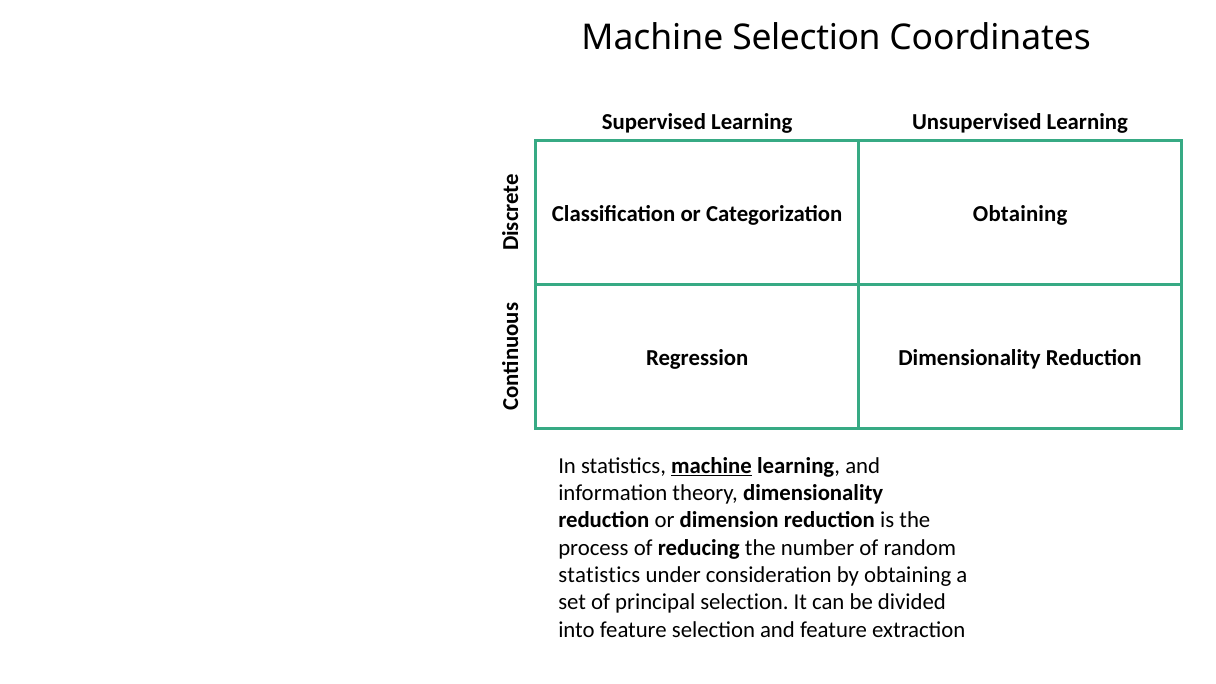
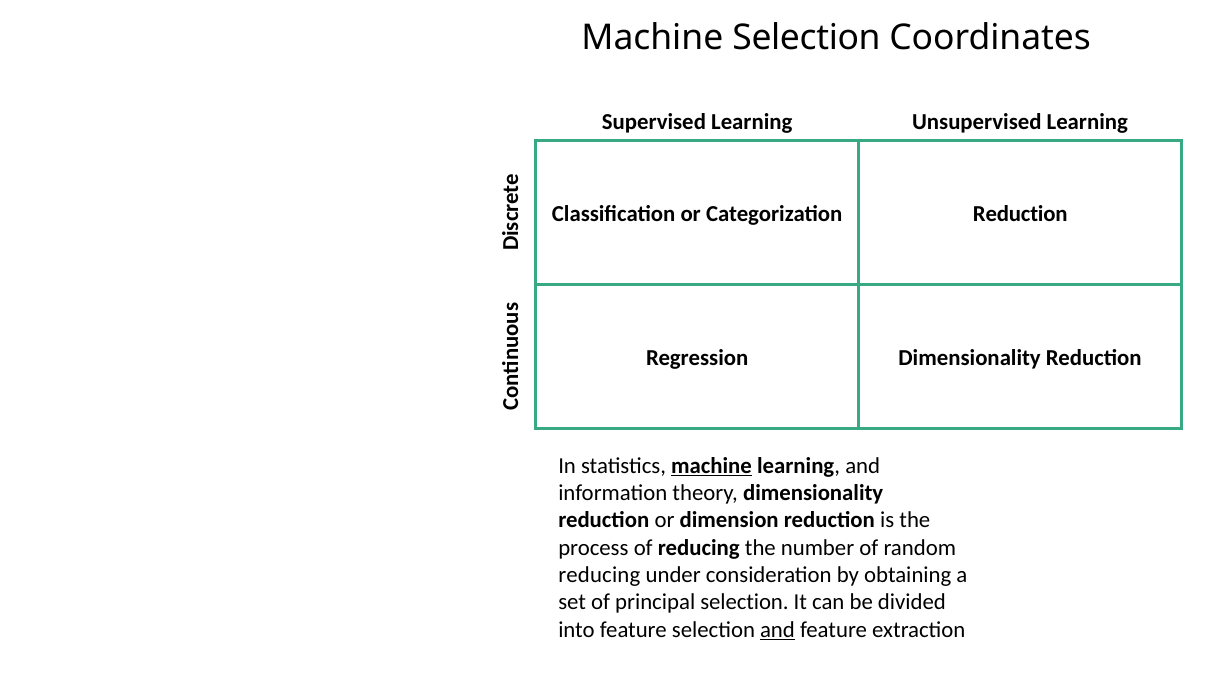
Categorization Obtaining: Obtaining -> Reduction
statistics at (599, 575): statistics -> reducing
and at (777, 630) underline: none -> present
